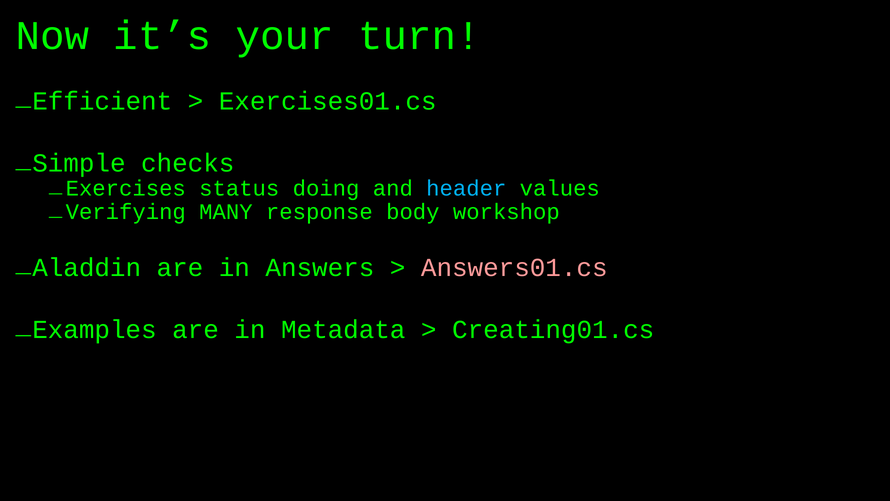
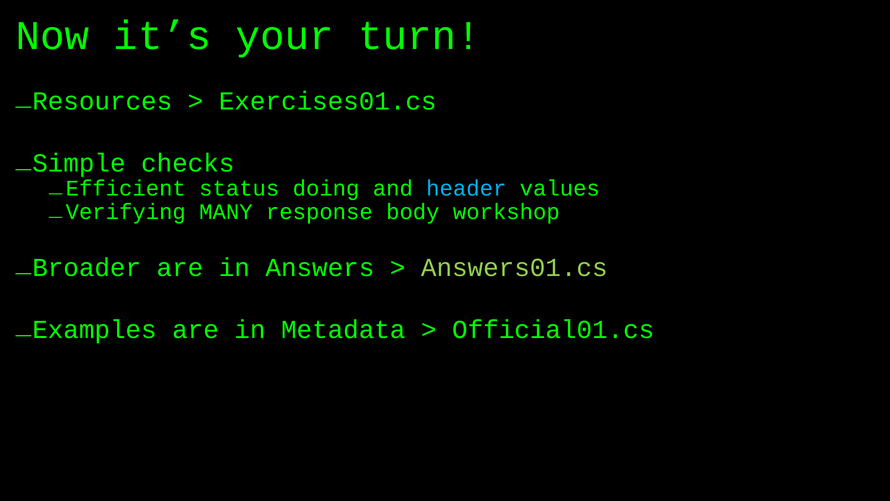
Efficient: Efficient -> Resources
Exercises: Exercises -> Efficient
Aladdin: Aladdin -> Broader
Answers01.cs colour: pink -> light green
Creating01.cs: Creating01.cs -> Official01.cs
